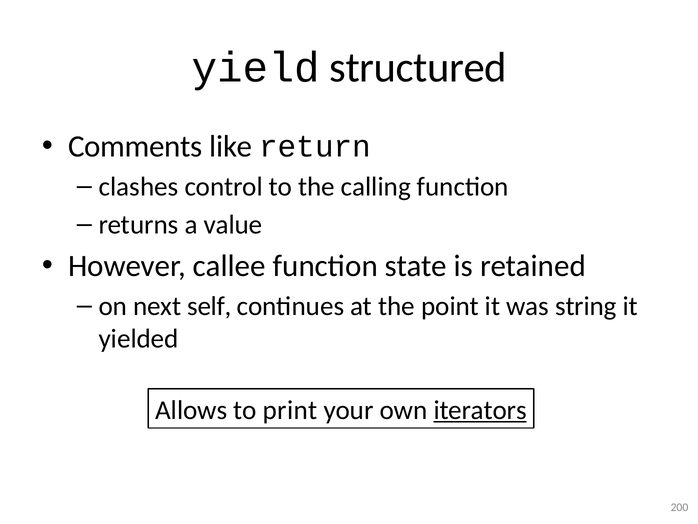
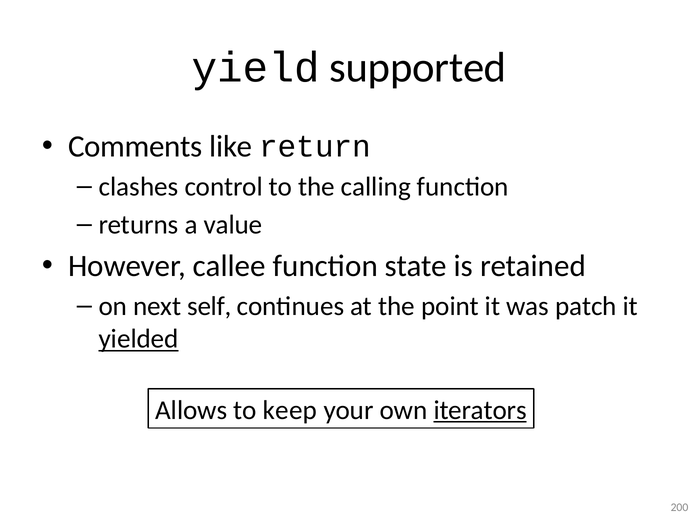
structured: structured -> supported
string: string -> patch
yielded underline: none -> present
print: print -> keep
